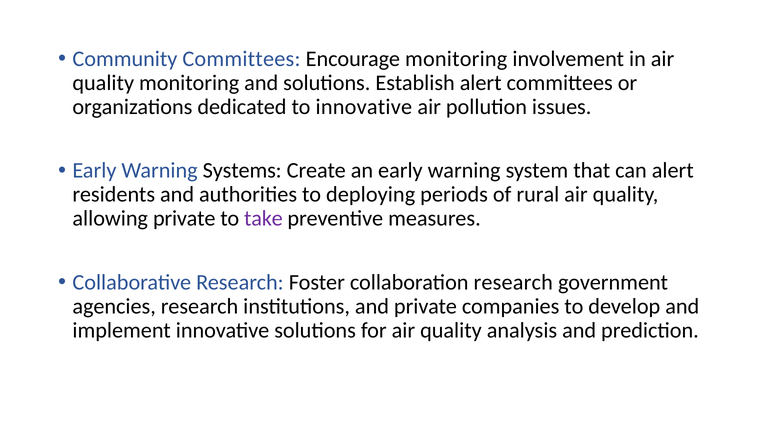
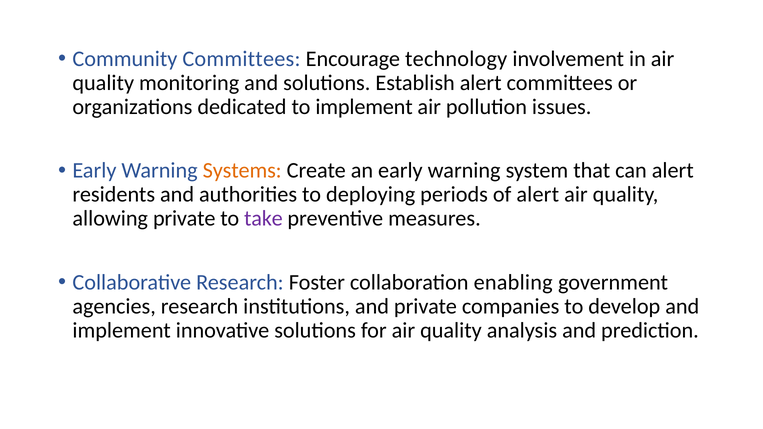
Encourage monitoring: monitoring -> technology
to innovative: innovative -> implement
Systems colour: black -> orange
of rural: rural -> alert
collaboration research: research -> enabling
